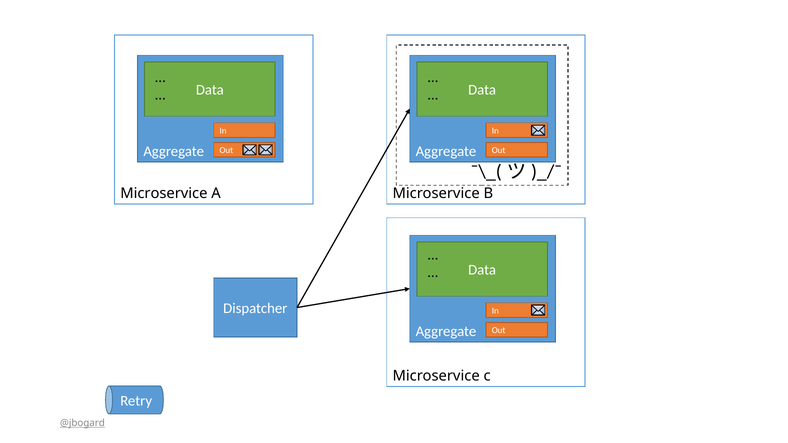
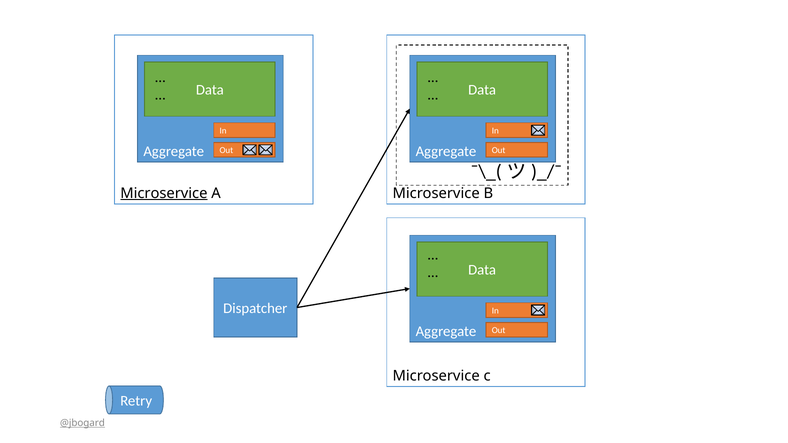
Microservice at (164, 193) underline: none -> present
